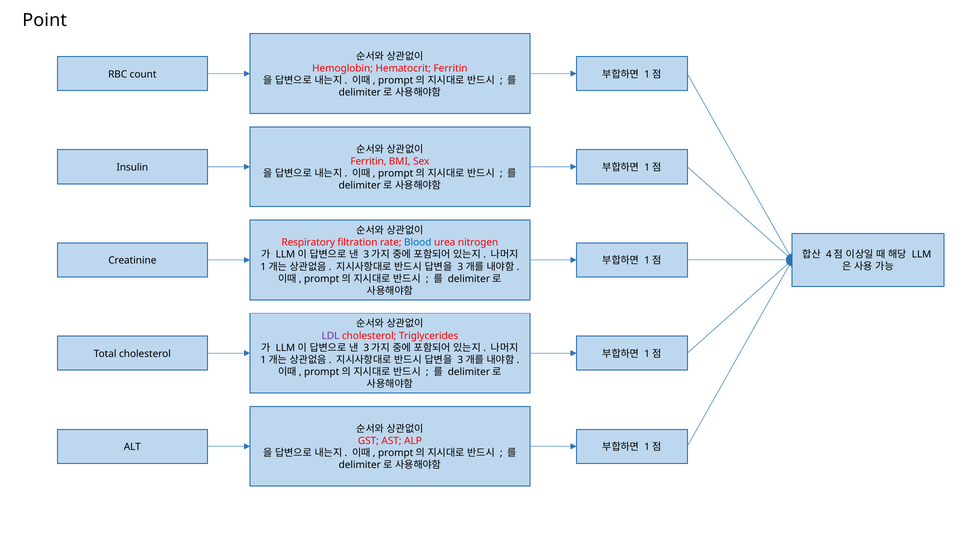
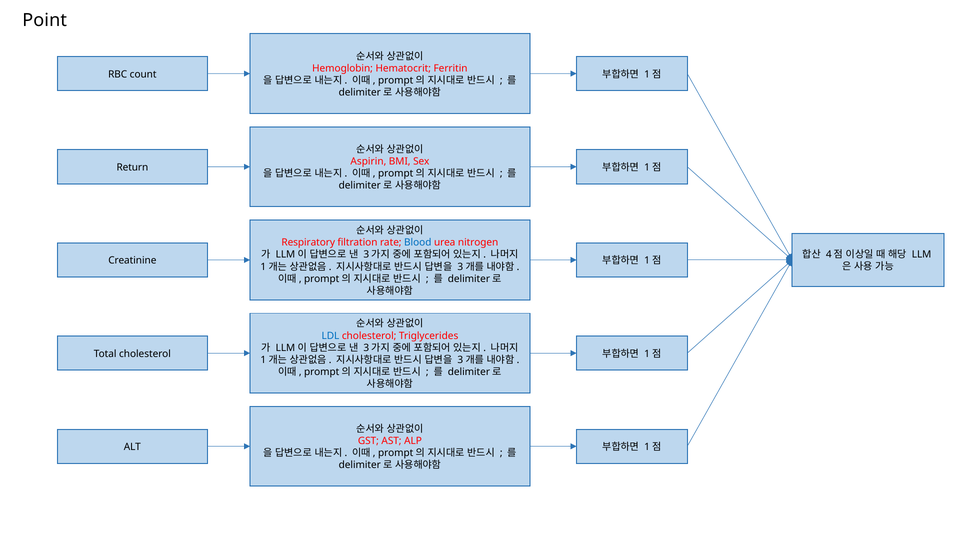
Ferritin at (368, 161): Ferritin -> Aspirin
Insulin: Insulin -> Return
LDL colour: purple -> blue
